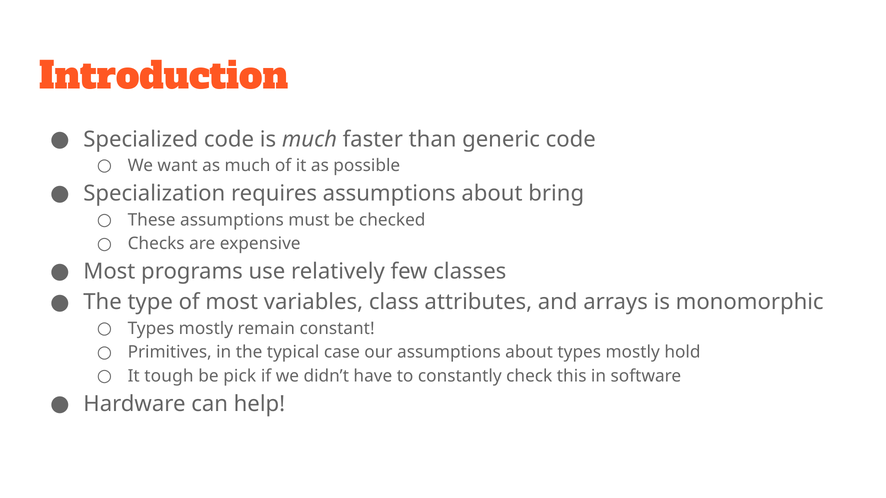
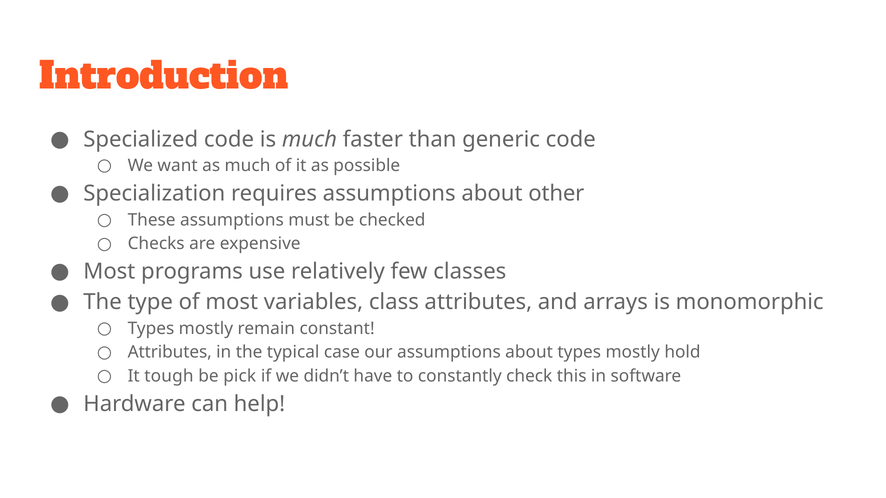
bring: bring -> other
Primitives at (170, 352): Primitives -> Attributes
